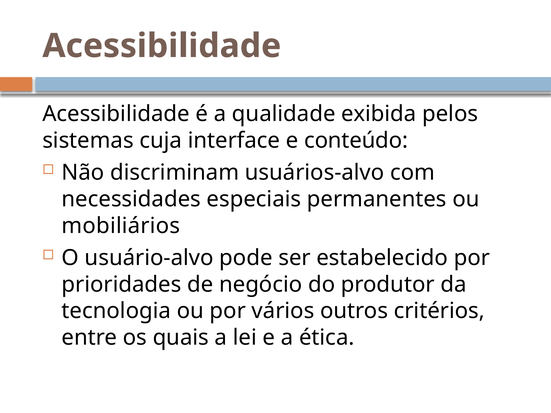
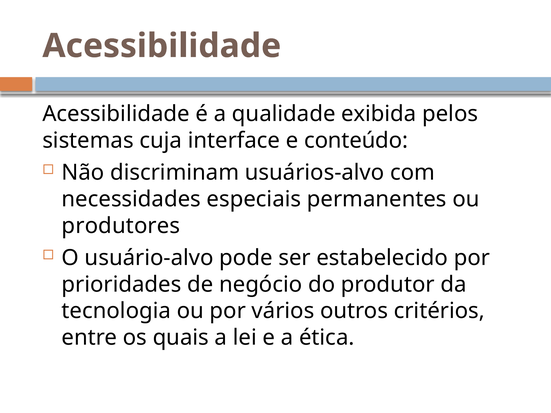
mobiliários: mobiliários -> produtores
